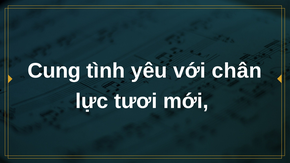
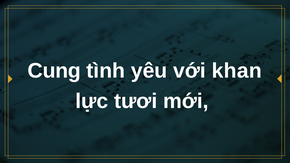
chân: chân -> khan
